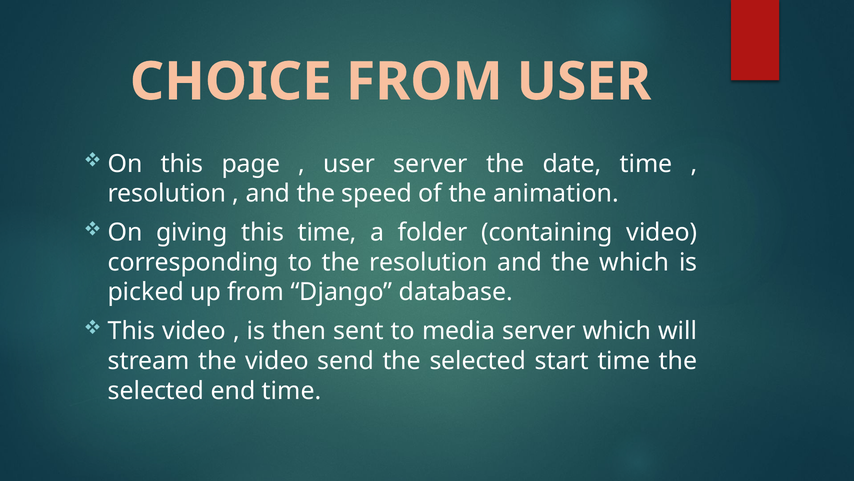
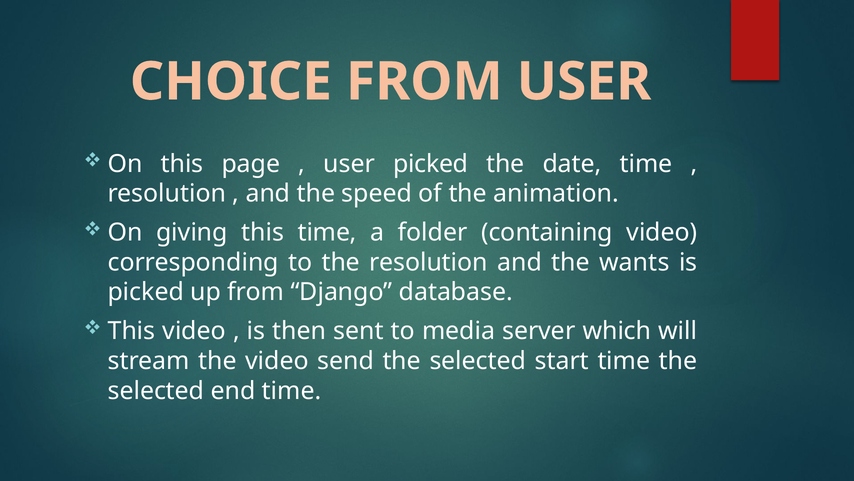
user server: server -> picked
the which: which -> wants
